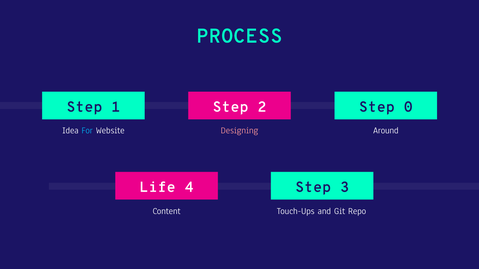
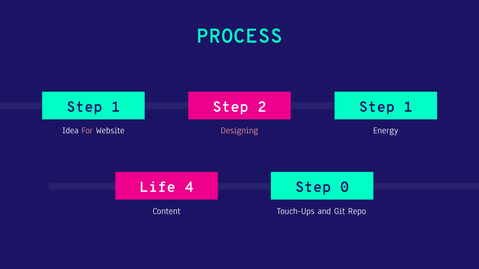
0 at (408, 107): 0 -> 1
For colour: light blue -> pink
Around: Around -> Energy
3: 3 -> 0
